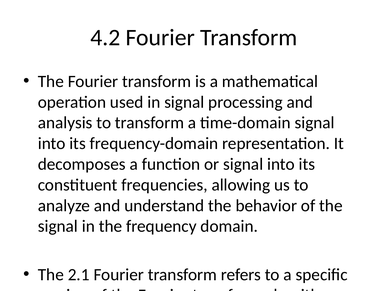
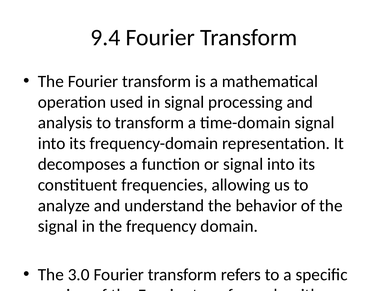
4.2: 4.2 -> 9.4
2.1: 2.1 -> 3.0
